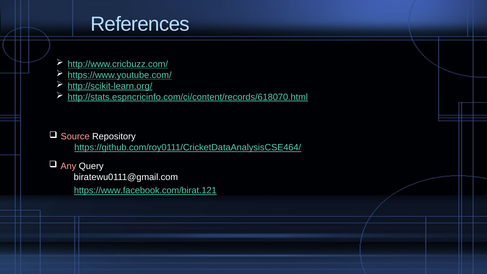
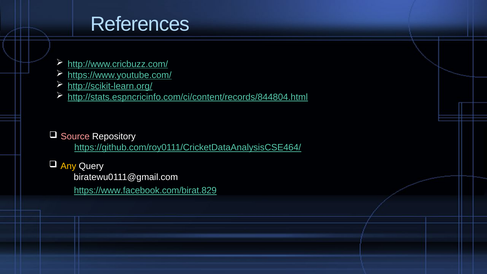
http://stats.espncricinfo.com/ci/content/records/618070.html: http://stats.espncricinfo.com/ci/content/records/618070.html -> http://stats.espncricinfo.com/ci/content/records/844804.html
Any colour: pink -> yellow
https://www.facebook.com/birat.121: https://www.facebook.com/birat.121 -> https://www.facebook.com/birat.829
